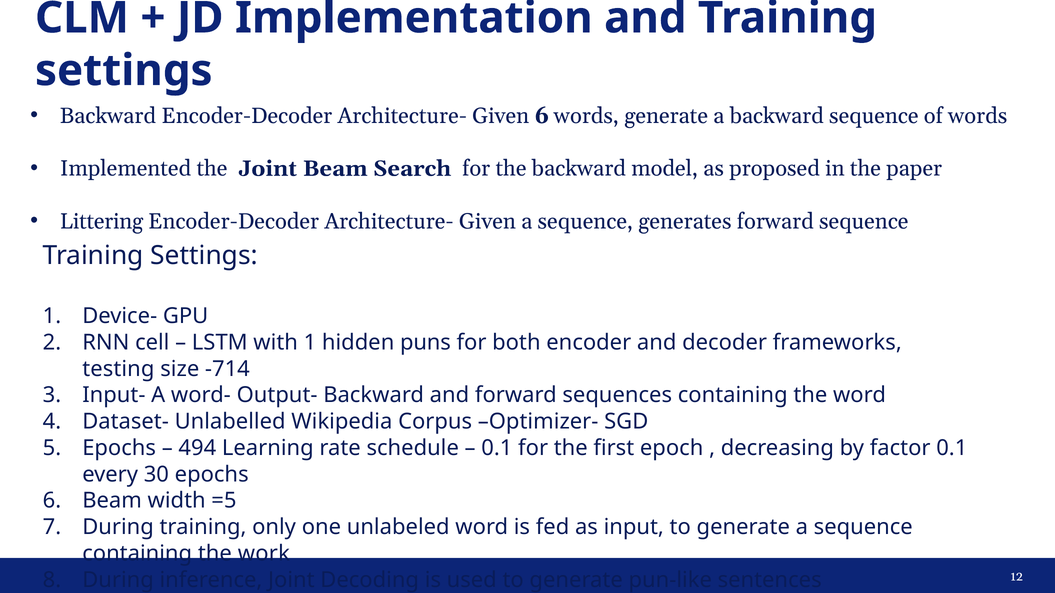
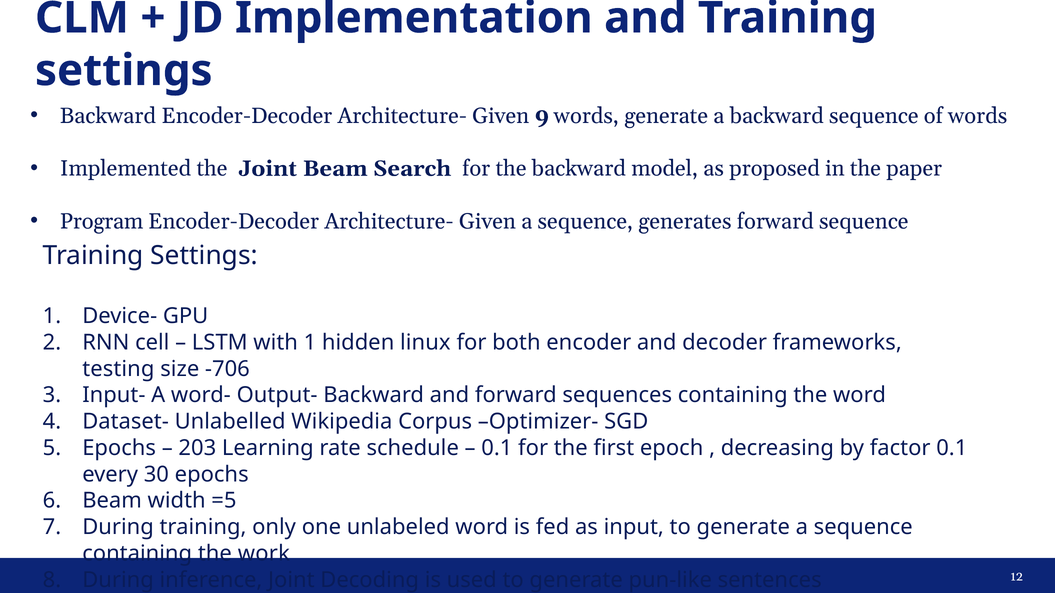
Given 6: 6 -> 9
Littering: Littering -> Program
puns: puns -> linux
-714: -714 -> -706
494: 494 -> 203
